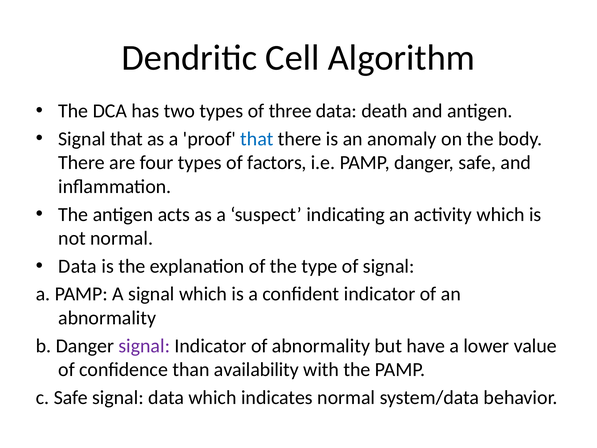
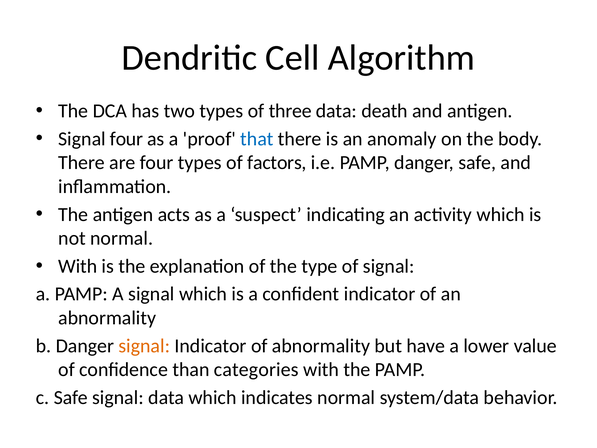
Signal that: that -> four
Data at (78, 266): Data -> With
signal at (144, 346) colour: purple -> orange
availability: availability -> categories
